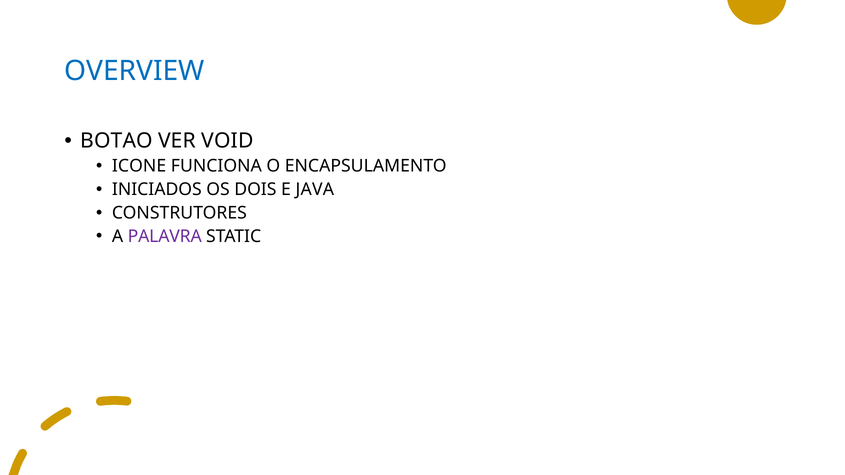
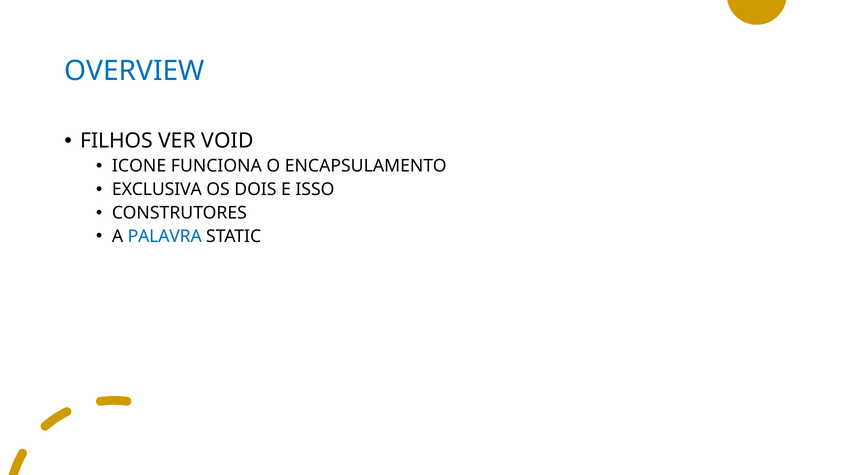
BOTAO: BOTAO -> FILHOS
INICIADOS: INICIADOS -> EXCLUSIVA
JAVA: JAVA -> ISSO
PALAVRA colour: purple -> blue
